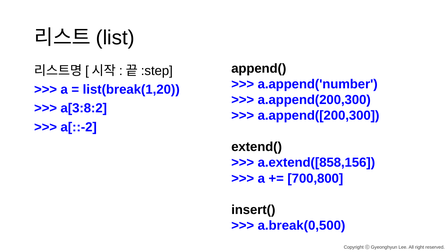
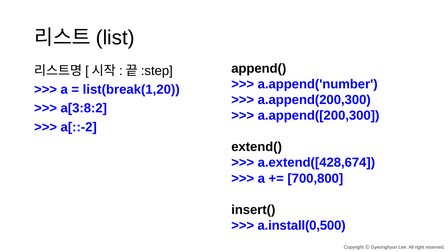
a.extend([858,156: a.extend([858,156 -> a.extend([428,674
a.break(0,500: a.break(0,500 -> a.install(0,500
